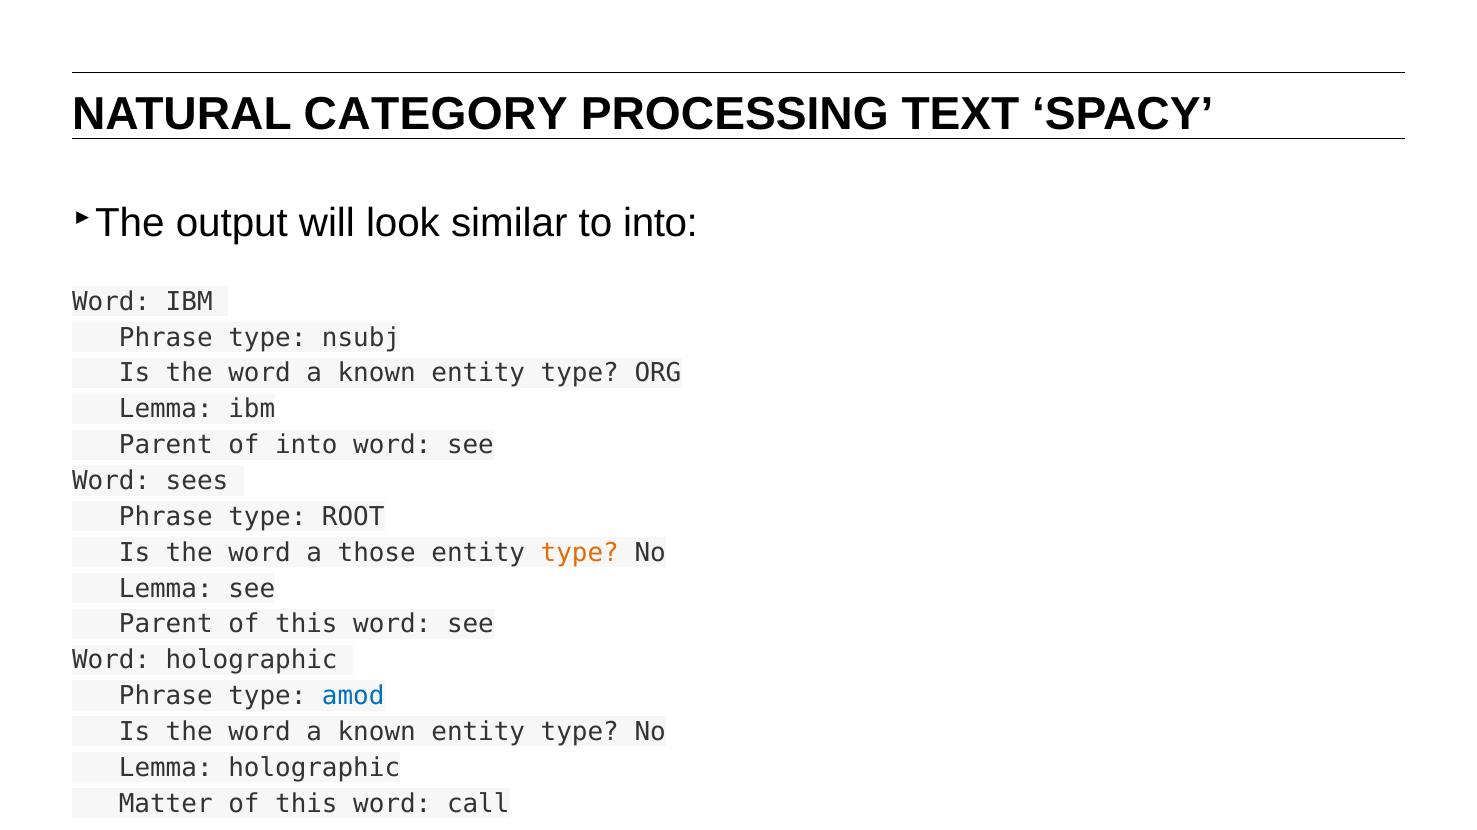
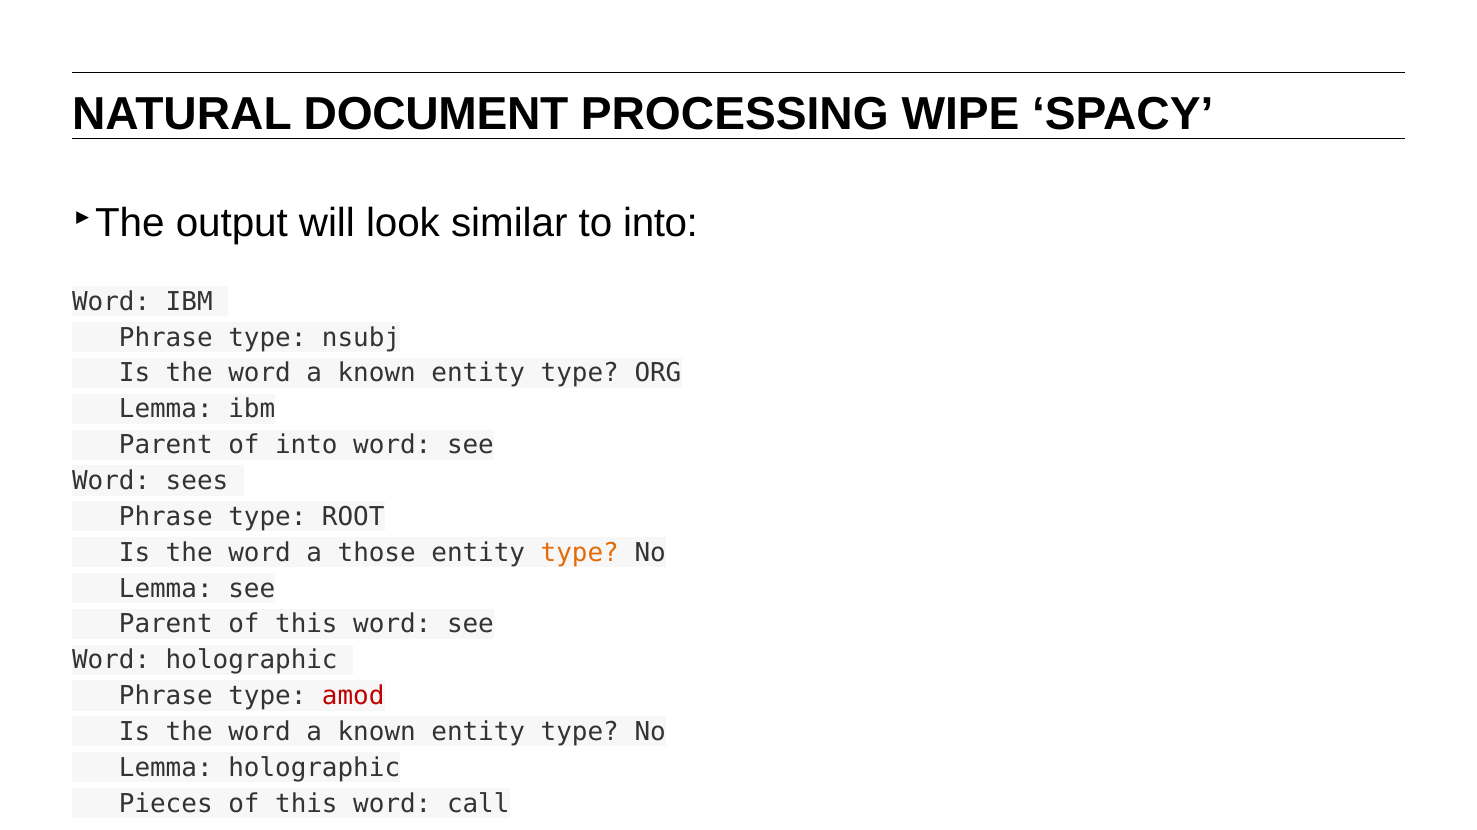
CATEGORY: CATEGORY -> DOCUMENT
TEXT: TEXT -> WIPE
amod colour: blue -> red
Matter: Matter -> Pieces
